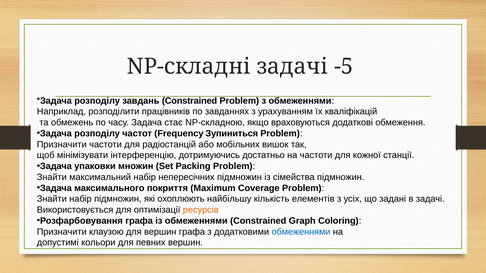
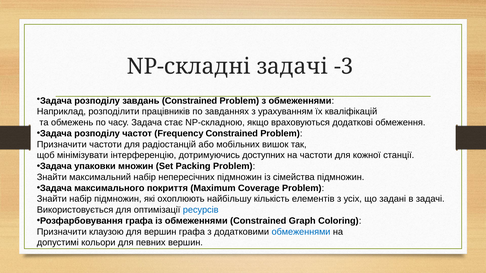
-5: -5 -> -3
Frequency Зупиниться: Зупиниться -> Constrained
достатньо: достатньо -> доступних
ресурсів colour: orange -> blue
